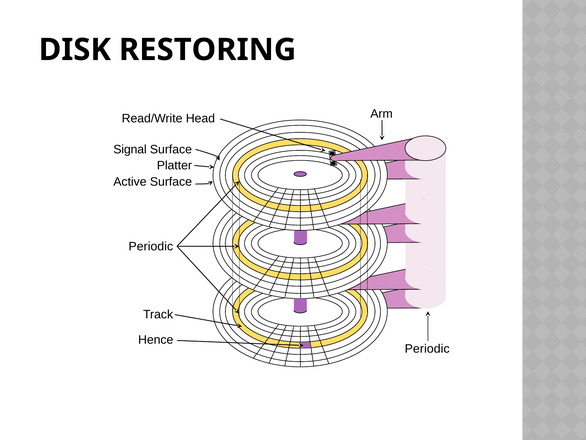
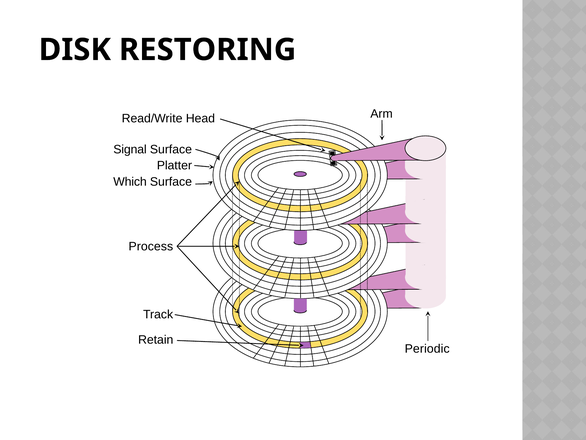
Active: Active -> Which
Periodic at (151, 246): Periodic -> Process
Hence: Hence -> Retain
